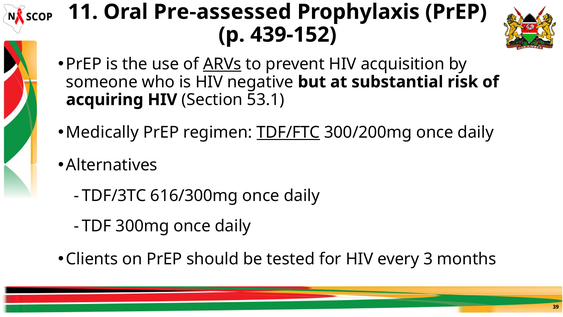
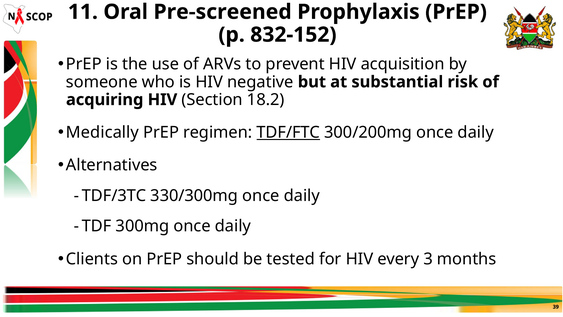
Pre-assessed: Pre-assessed -> Pre-screened
439-152: 439-152 -> 832-152
ARVs underline: present -> none
53.1: 53.1 -> 18.2
616/300mg: 616/300mg -> 330/300mg
